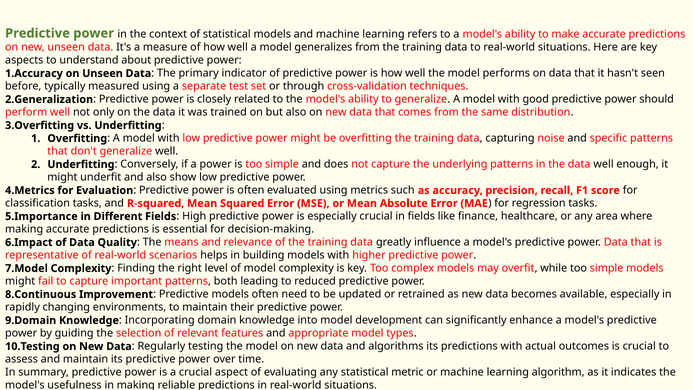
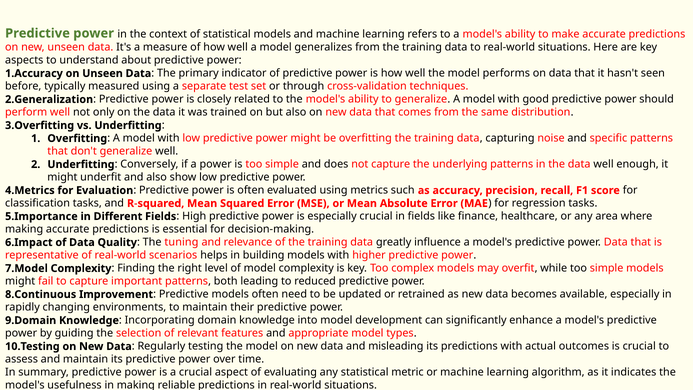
means: means -> tuning
algorithms: algorithms -> misleading
